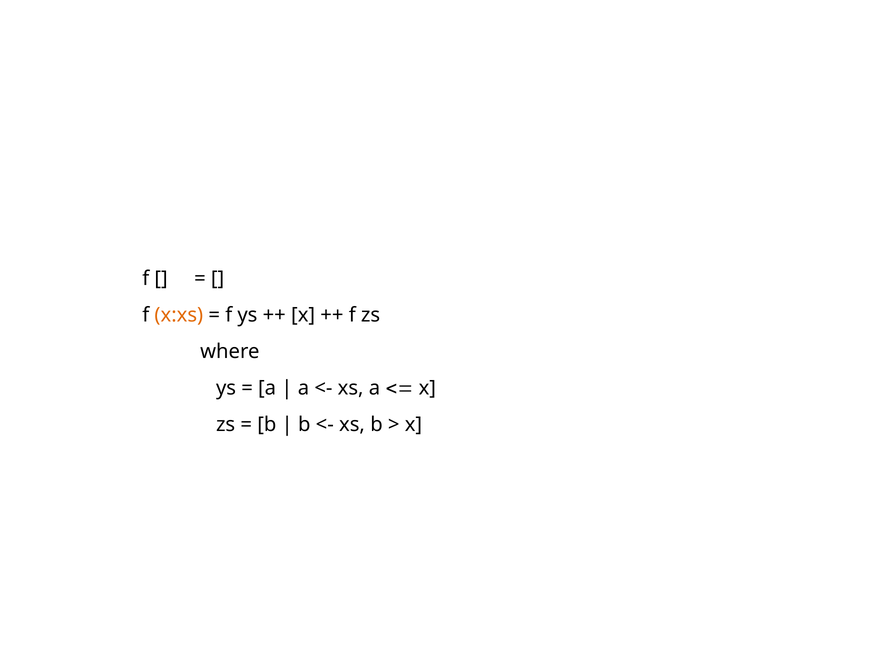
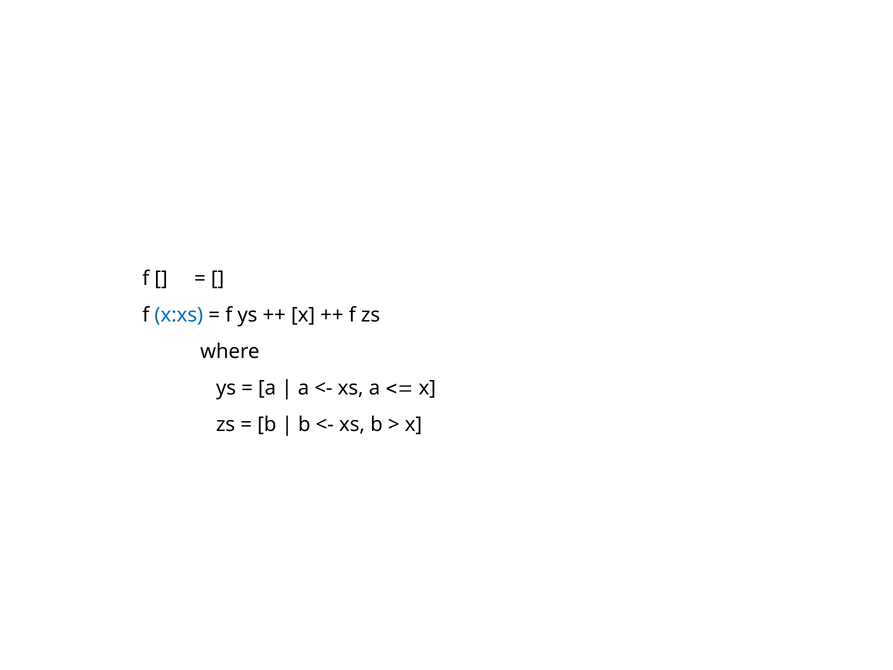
x:xs colour: orange -> blue
